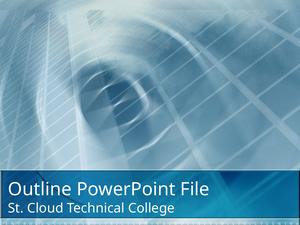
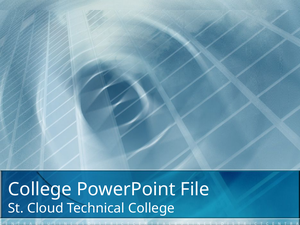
Outline at (40, 189): Outline -> College
